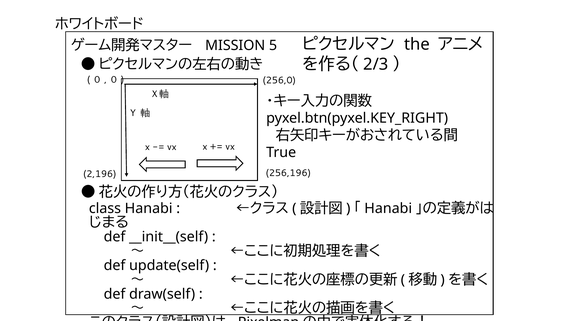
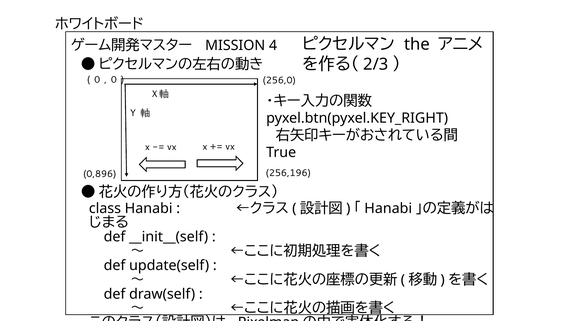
5: 5 -> 4
2,196: 2,196 -> 0,896
